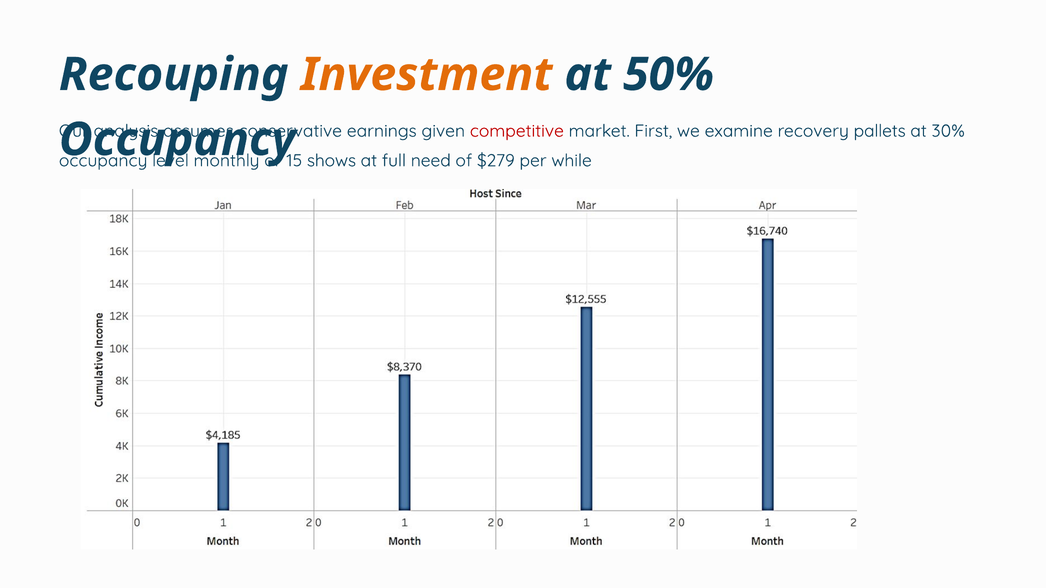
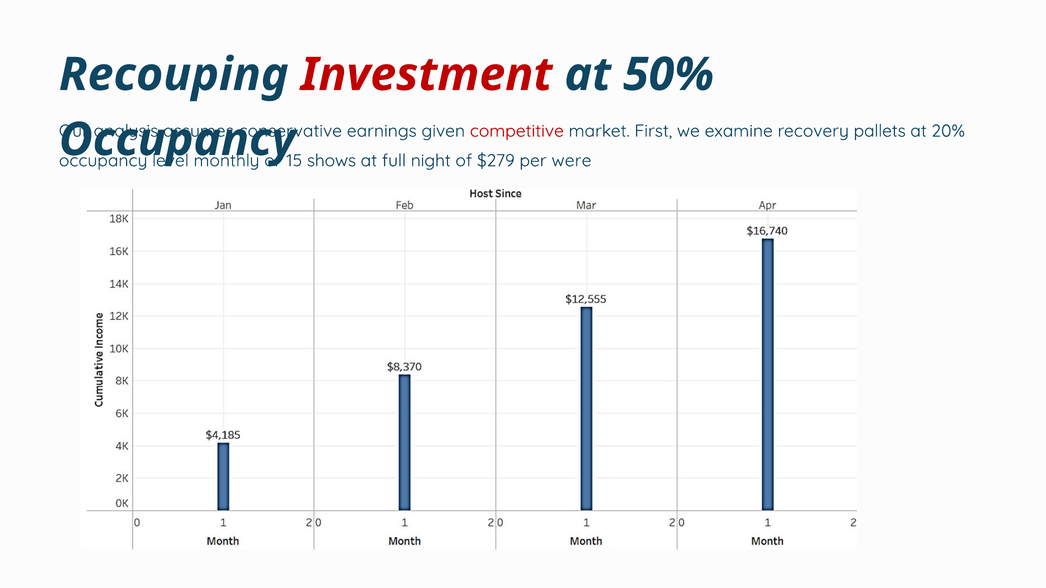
Investment colour: orange -> red
30%: 30% -> 20%
need: need -> night
while: while -> were
